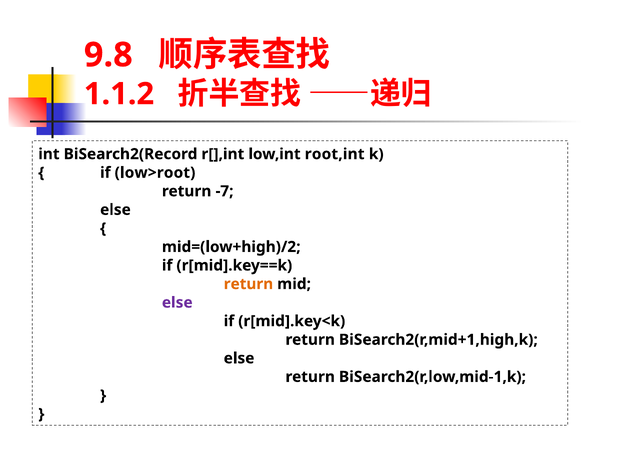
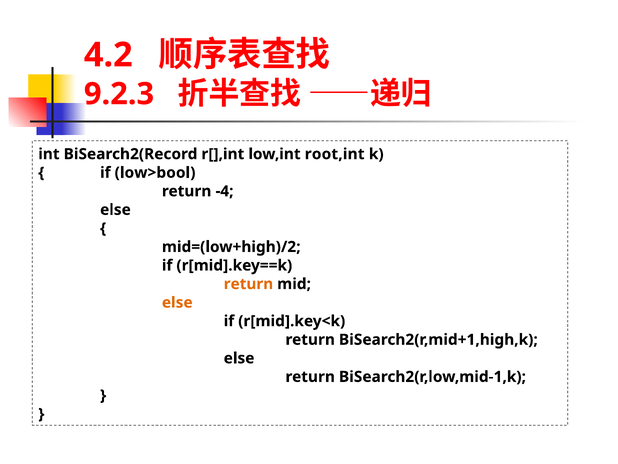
9.8: 9.8 -> 4.2
1.1.2: 1.1.2 -> 9.2.3
low>root: low>root -> low>bool
-7: -7 -> -4
else at (177, 302) colour: purple -> orange
